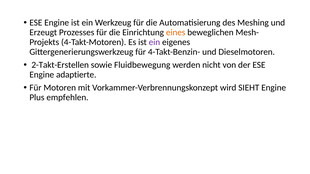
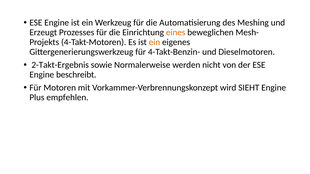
ein at (154, 42) colour: purple -> orange
2-Takt-Erstellen: 2-Takt-Erstellen -> 2-Takt-Ergebnis
Fluidbewegung: Fluidbewegung -> Normalerweise
adaptierte: adaptierte -> beschreibt
